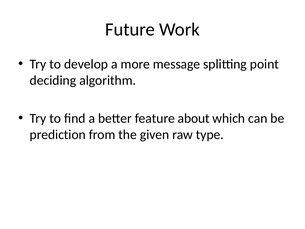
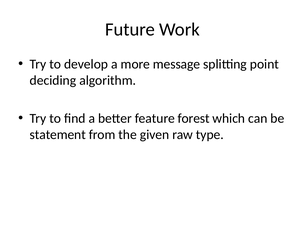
about: about -> forest
prediction: prediction -> statement
